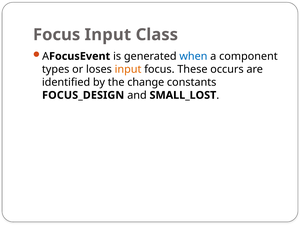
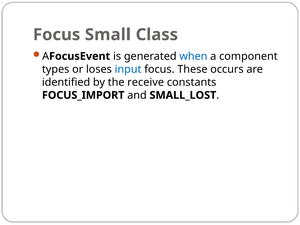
Focus Input: Input -> Small
input at (128, 69) colour: orange -> blue
change: change -> receive
FOCUS_DESIGN: FOCUS_DESIGN -> FOCUS_IMPORT
